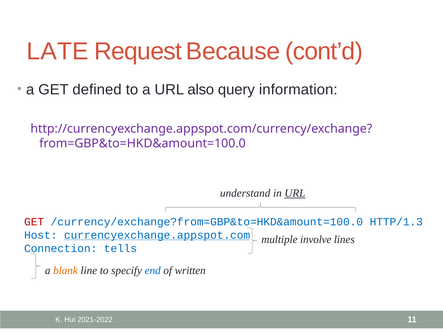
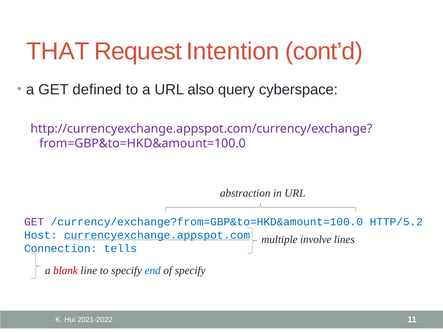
LATE: LATE -> THAT
Because: Because -> Intention
information: information -> cyberspace
understand: understand -> abstraction
URL at (295, 193) underline: present -> none
GET at (34, 222) colour: red -> purple
HTTP/1.3: HTTP/1.3 -> HTTP/5.2
blank colour: orange -> red
of written: written -> specify
